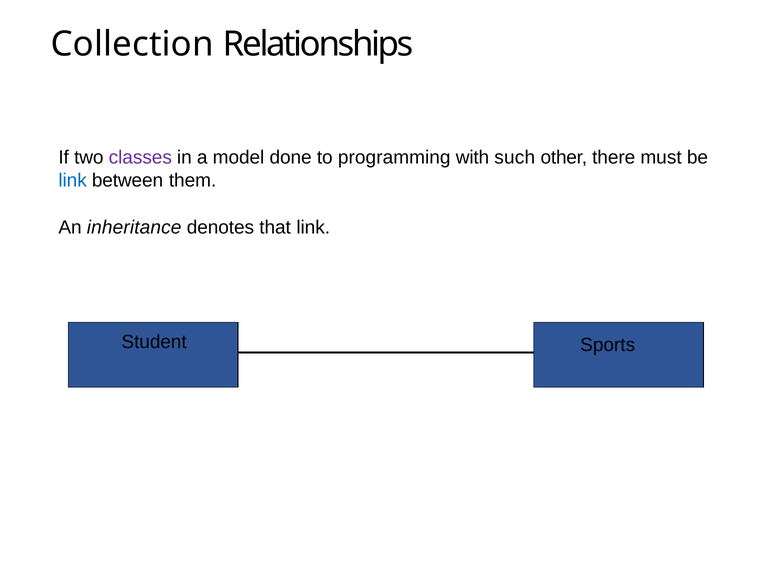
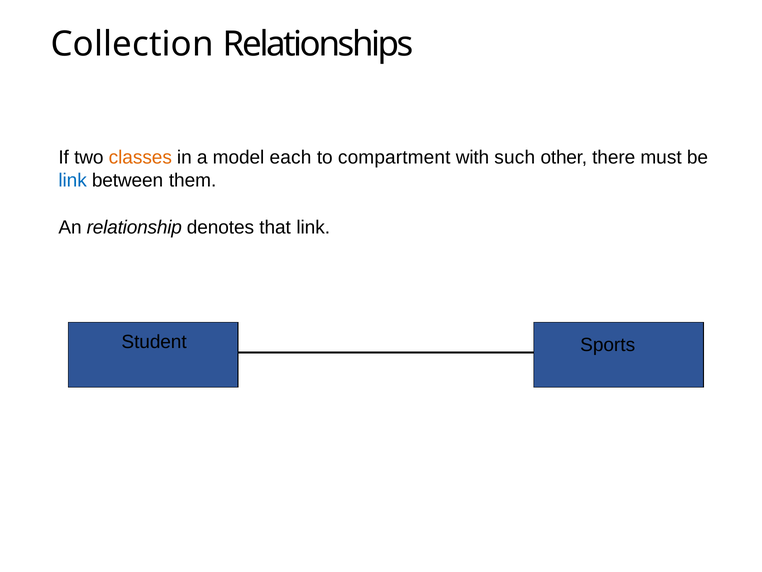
classes colour: purple -> orange
done: done -> each
programming: programming -> compartment
inheritance: inheritance -> relationship
